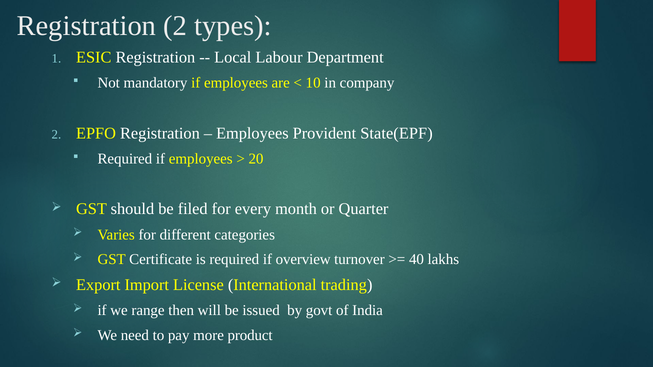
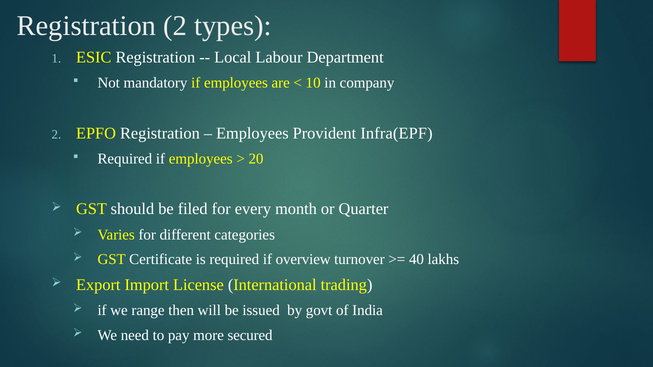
State(EPF: State(EPF -> Infra(EPF
product: product -> secured
